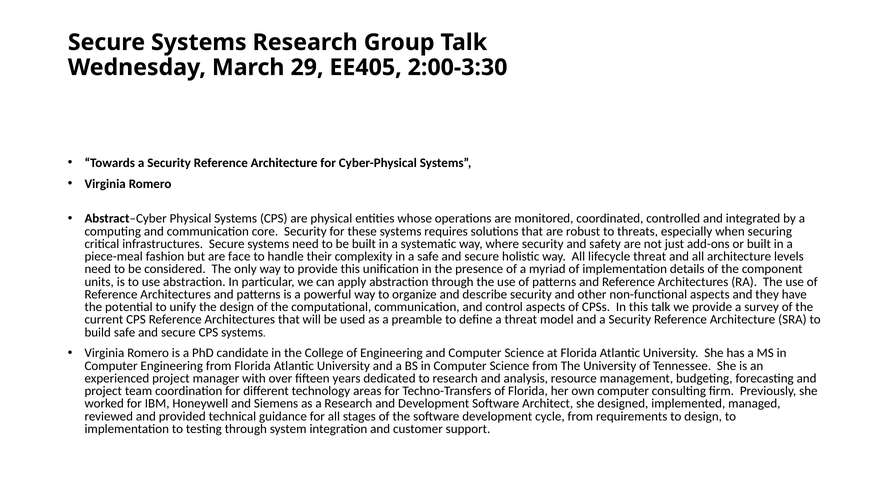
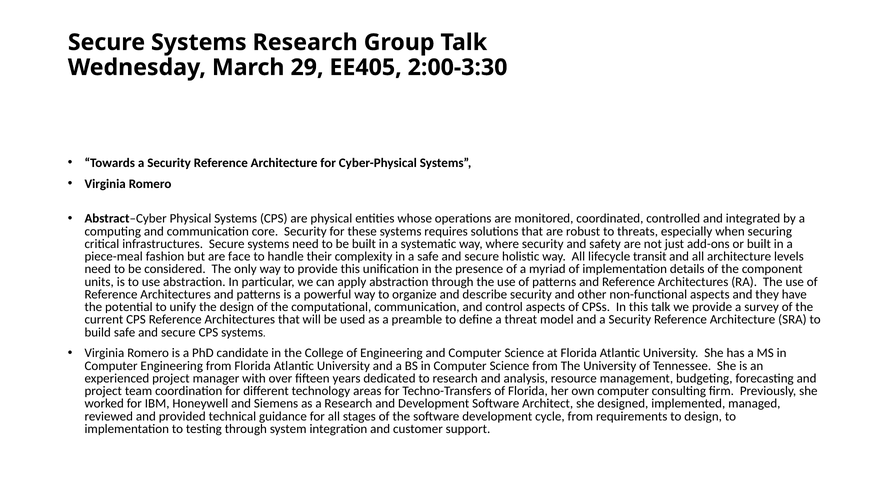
lifecycle threat: threat -> transit
